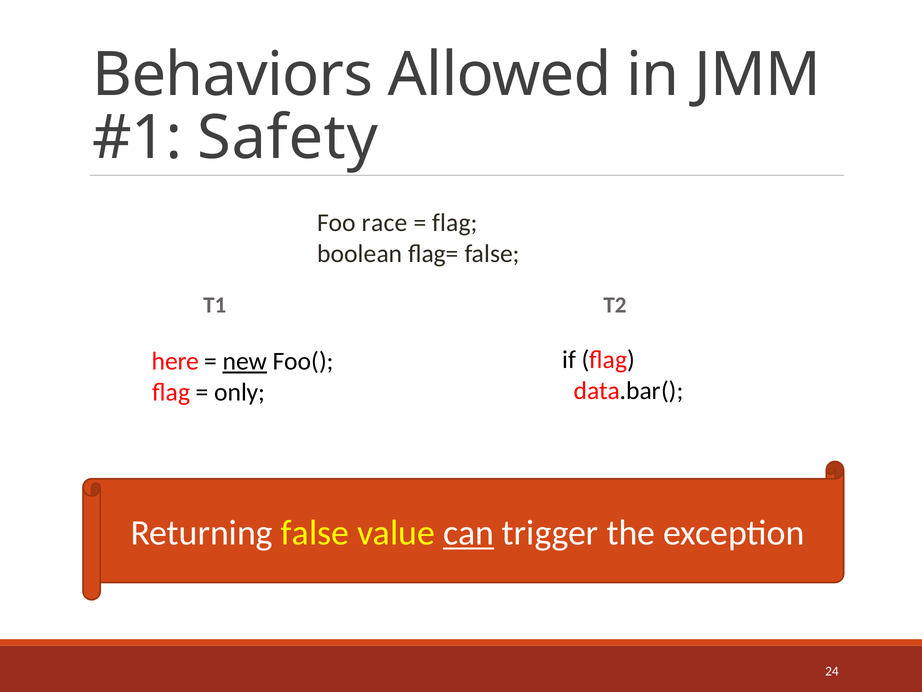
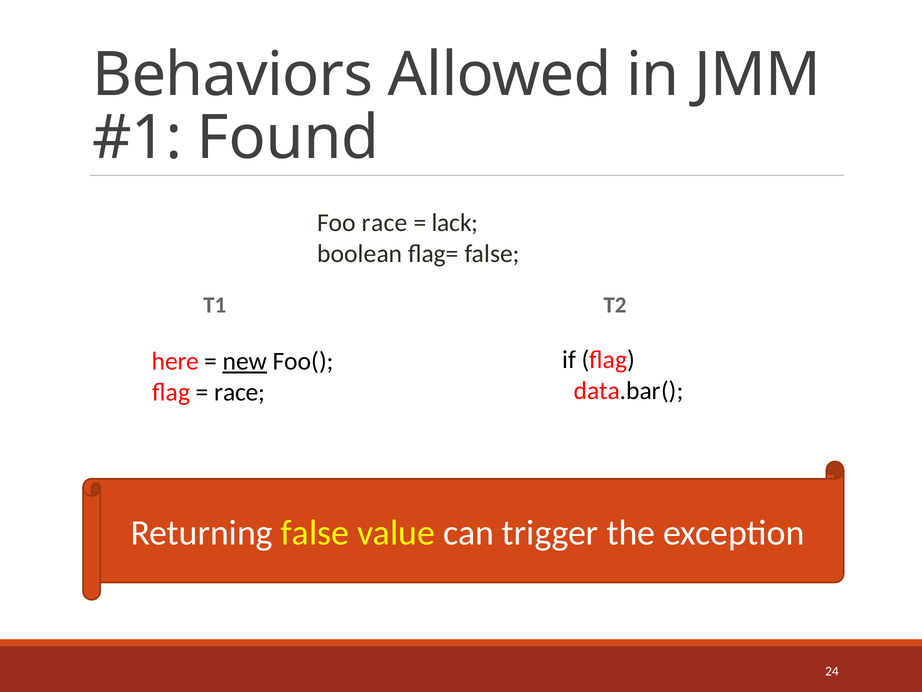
Safety: Safety -> Found
flag at (455, 223): flag -> lack
only at (240, 392): only -> race
can underline: present -> none
